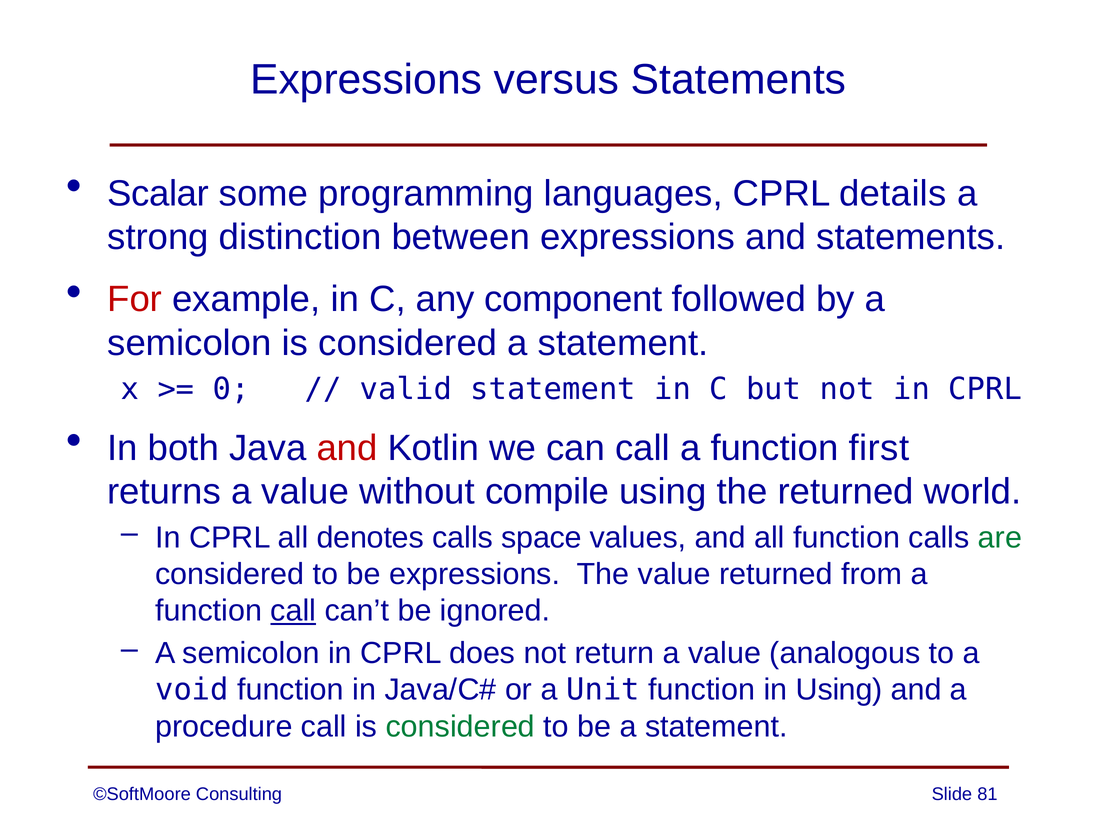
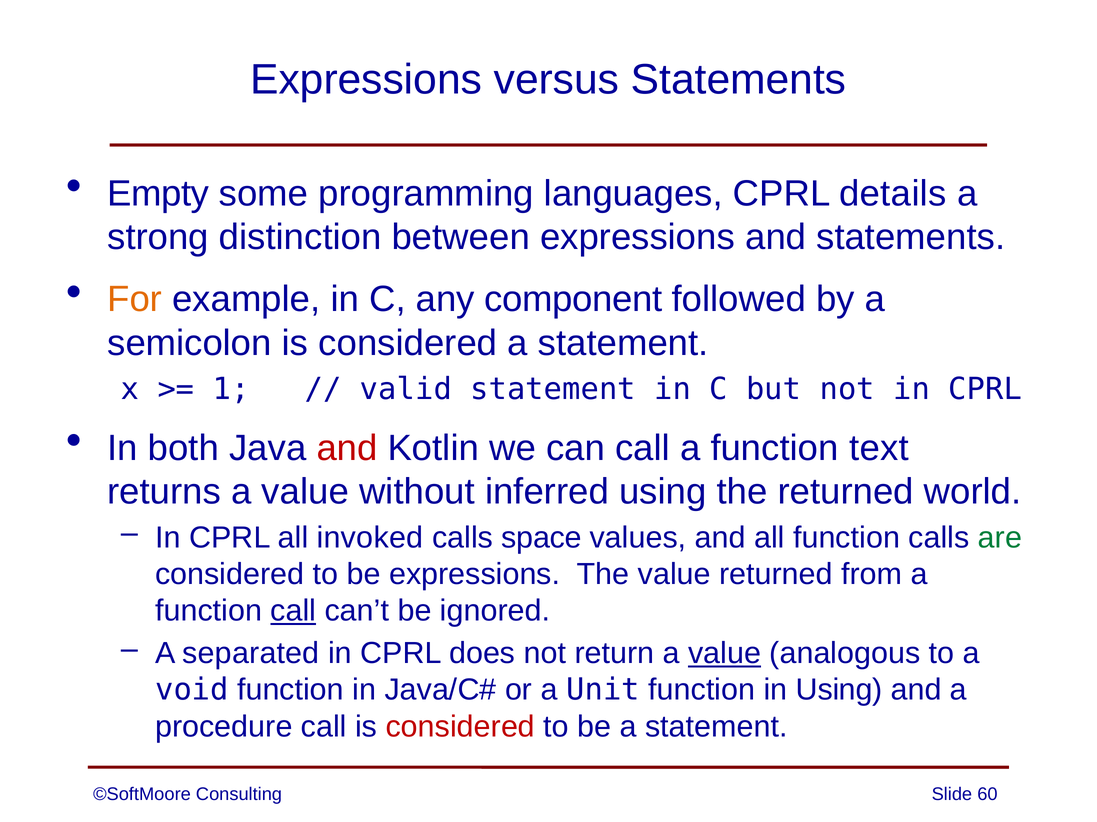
Scalar: Scalar -> Empty
For colour: red -> orange
0: 0 -> 1
first: first -> text
compile: compile -> inferred
denotes: denotes -> invoked
semicolon at (251, 654): semicolon -> separated
value at (725, 654) underline: none -> present
considered at (460, 727) colour: green -> red
81: 81 -> 60
